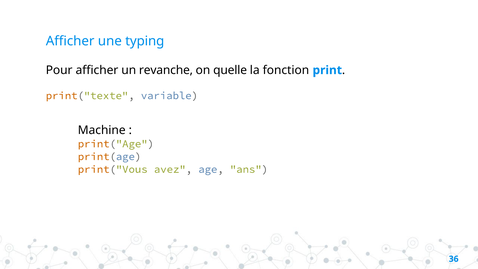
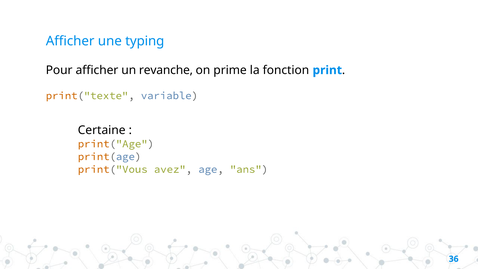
quelle: quelle -> prime
Machine: Machine -> Certaine
